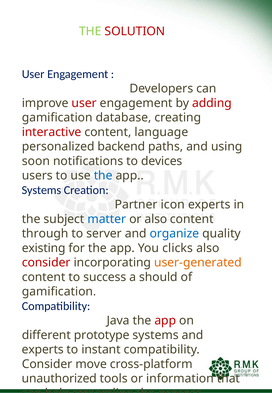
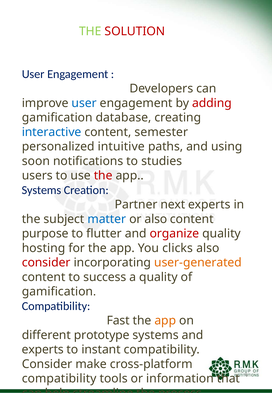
user at (84, 103) colour: red -> blue
interactive colour: red -> blue
language: language -> semester
backend: backend -> intuitive
devices: devices -> studies
the at (103, 176) colour: blue -> red
icon: icon -> next
through: through -> purpose
server: server -> flutter
organize colour: blue -> red
existing: existing -> hosting
a should: should -> quality
Java: Java -> Fast
app at (165, 321) colour: red -> orange
move: move -> make
unauthorized at (59, 379): unauthorized -> compatibility
